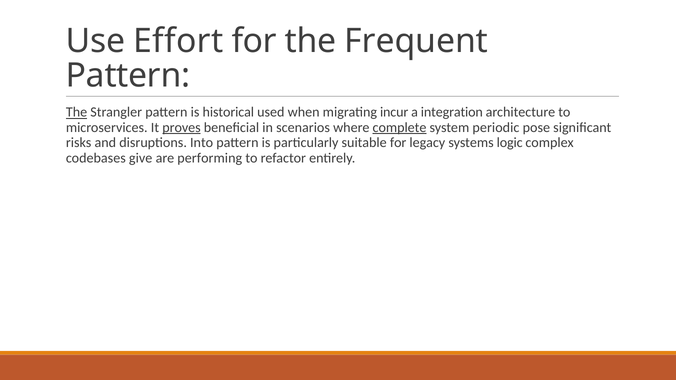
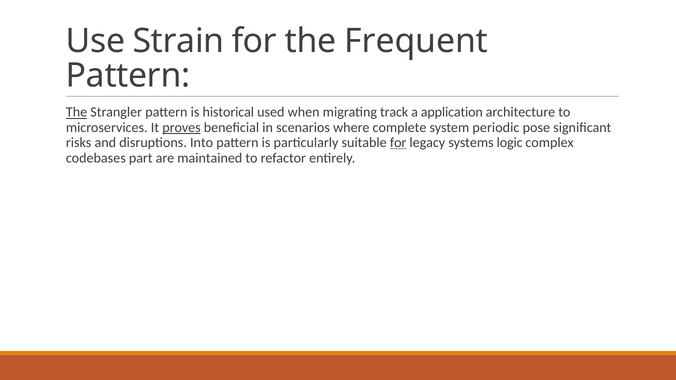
Effort: Effort -> Strain
incur: incur -> track
integration: integration -> application
complete underline: present -> none
for at (398, 143) underline: none -> present
give: give -> part
performing: performing -> maintained
